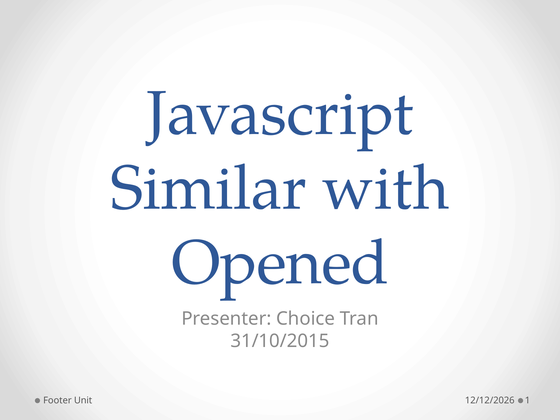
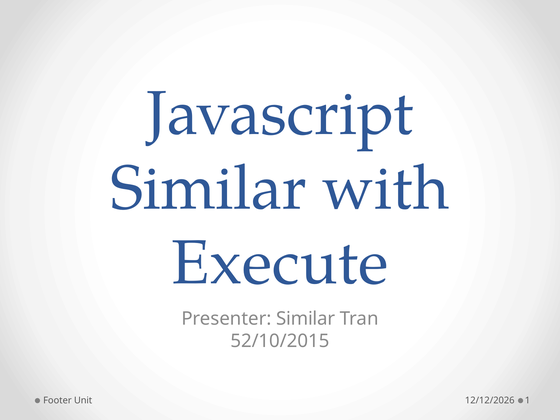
Opened: Opened -> Execute
Presenter Choice: Choice -> Similar
31/10/2015: 31/10/2015 -> 52/10/2015
